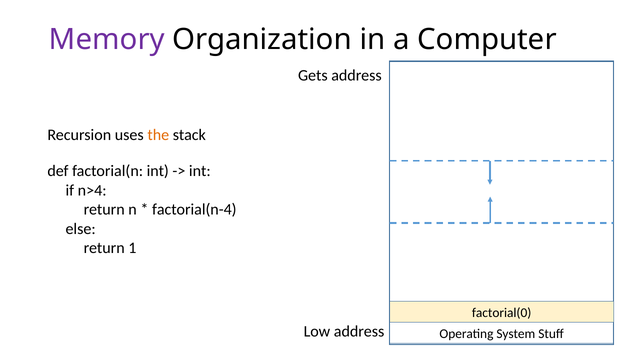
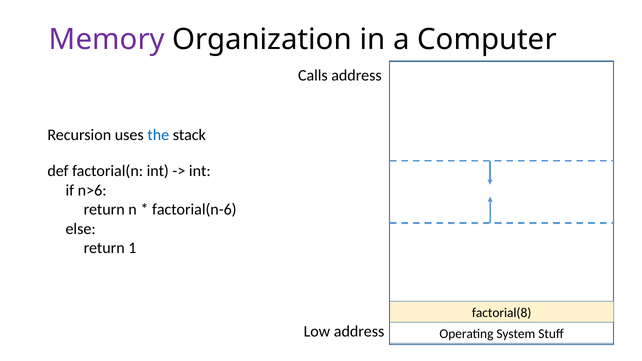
Gets: Gets -> Calls
the colour: orange -> blue
n>4: n>4 -> n>6
factorial(n-4: factorial(n-4 -> factorial(n-6
factorial(0: factorial(0 -> factorial(8
